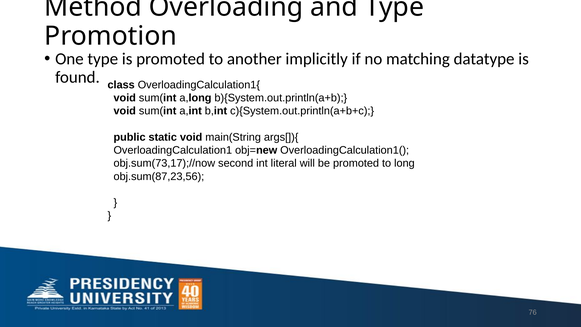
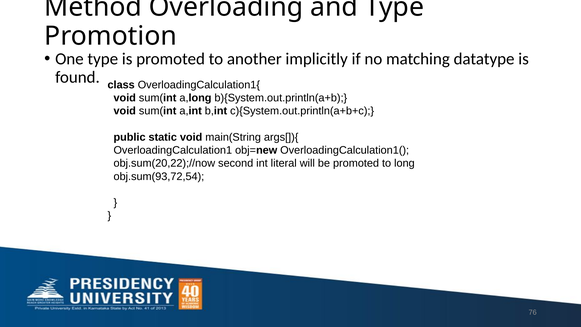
obj.sum(73,17);//now: obj.sum(73,17);//now -> obj.sum(20,22);//now
obj.sum(87,23,56: obj.sum(87,23,56 -> obj.sum(93,72,54
